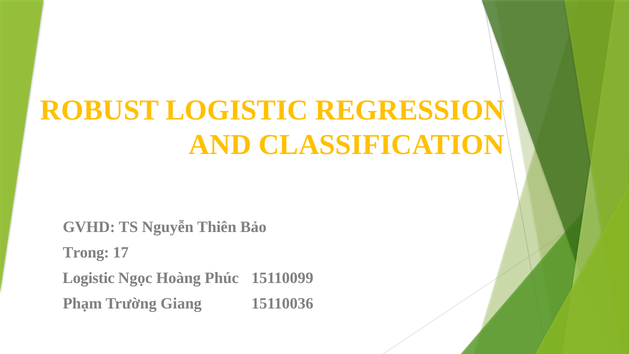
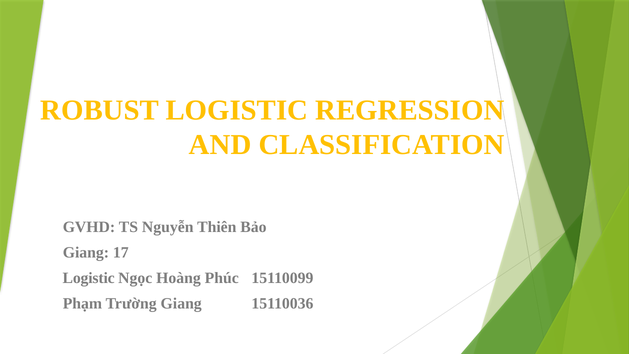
Trong at (86, 252): Trong -> Giang
